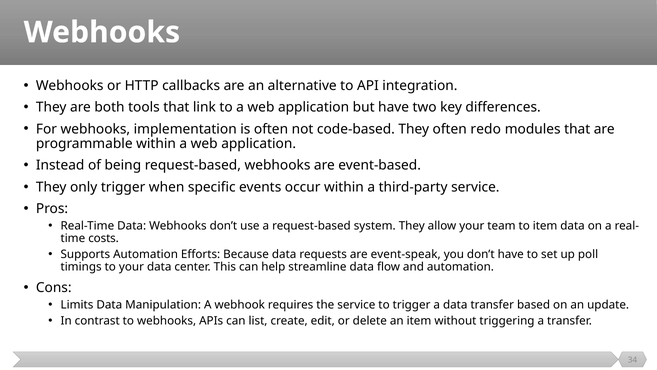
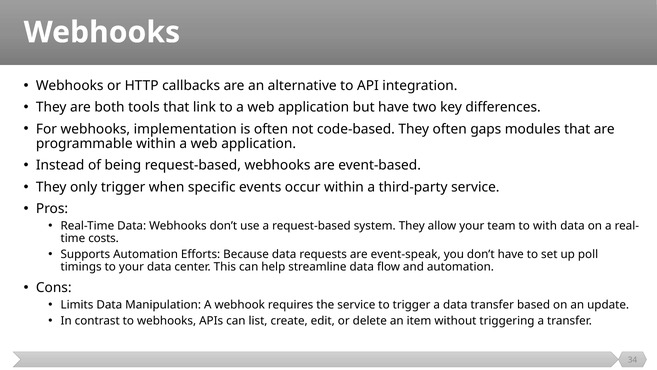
redo: redo -> gaps
to item: item -> with
